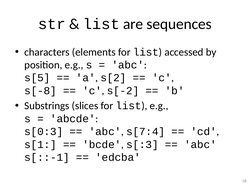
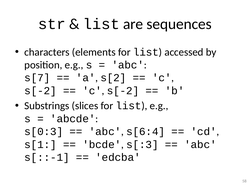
s[5: s[5 -> s[7
s[-8 at (41, 91): s[-8 -> s[-2
s[7:4: s[7:4 -> s[6:4
